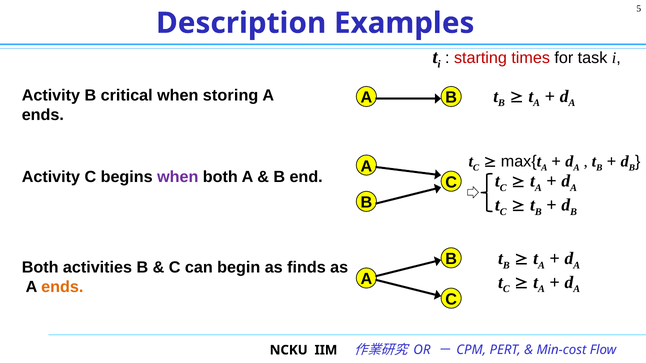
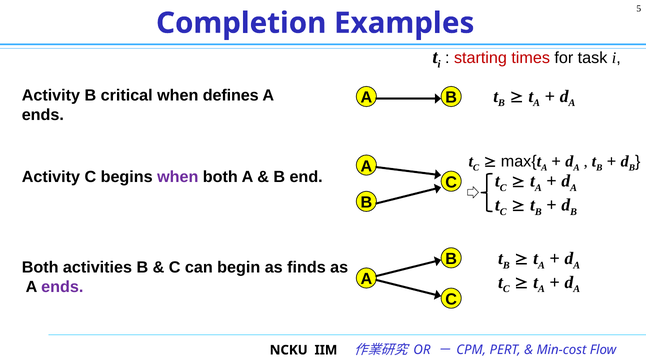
Description: Description -> Completion
storing: storing -> defines
ends at (62, 287) colour: orange -> purple
